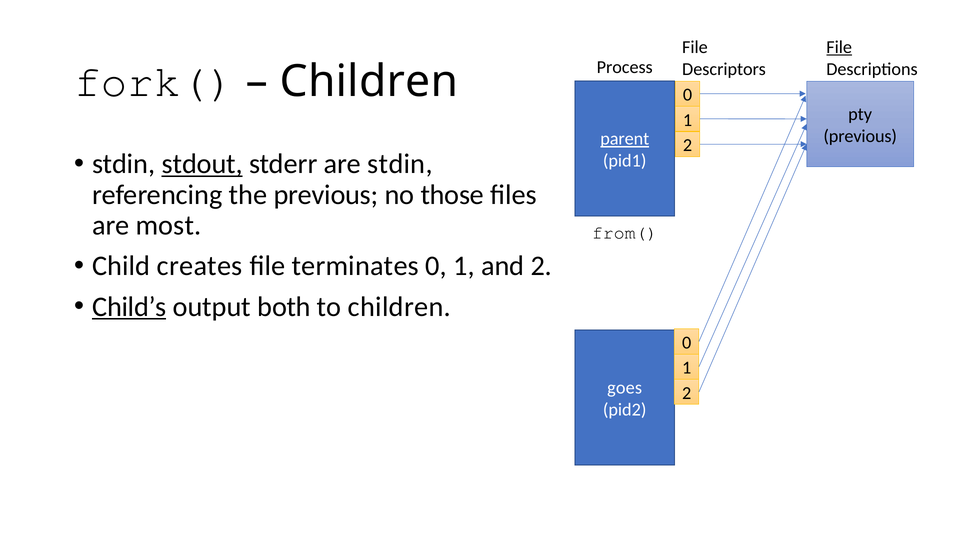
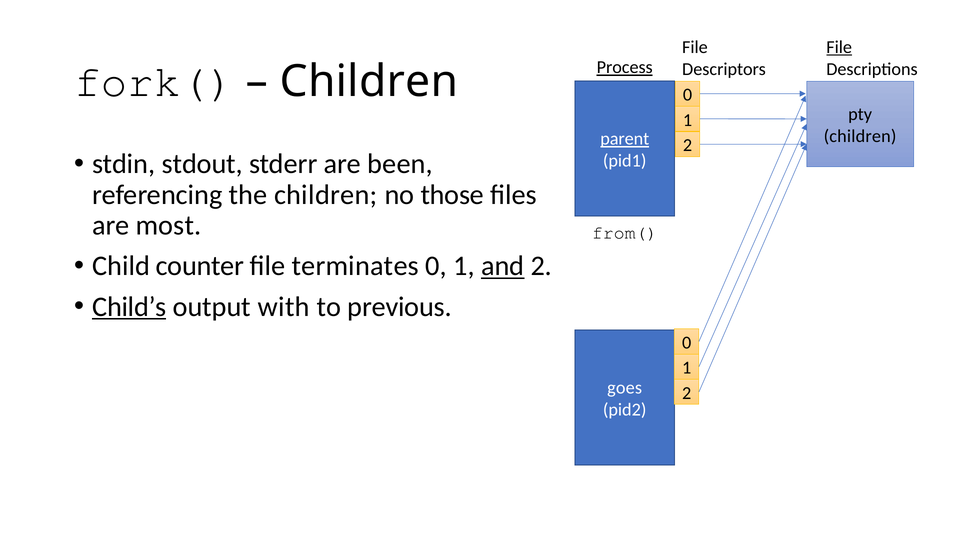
Process underline: none -> present
previous at (860, 136): previous -> children
stdout underline: present -> none
are stdin: stdin -> been
the previous: previous -> children
creates: creates -> counter
and underline: none -> present
both: both -> with
to children: children -> previous
